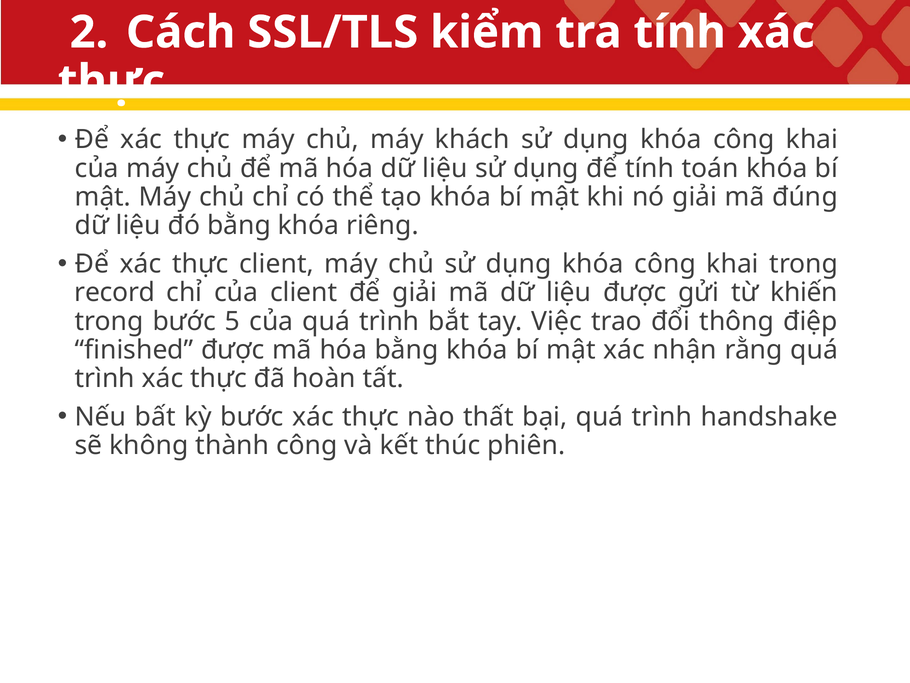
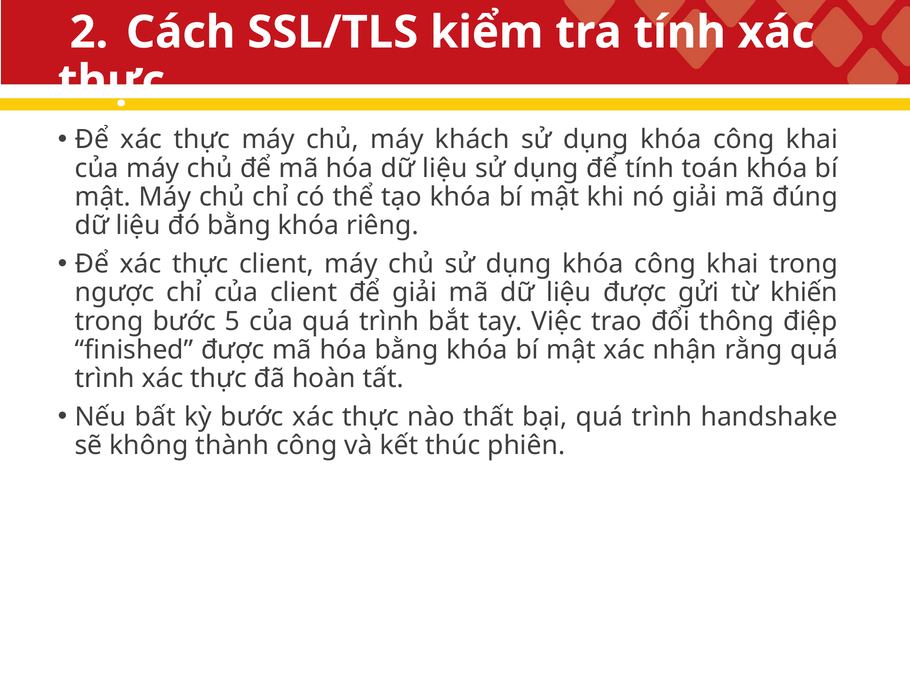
record: record -> ngược
